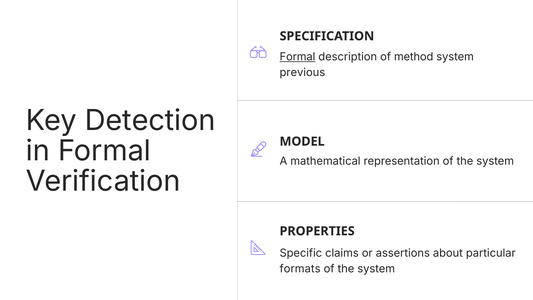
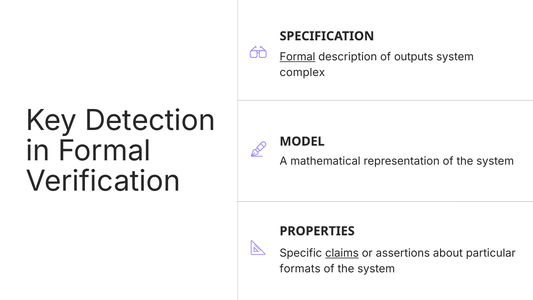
method: method -> outputs
previous: previous -> complex
claims underline: none -> present
